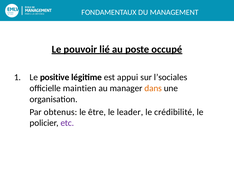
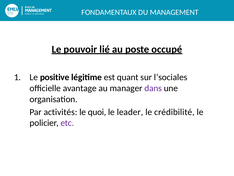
appui: appui -> quant
maintien: maintien -> avantage
dans colour: orange -> purple
obtenus: obtenus -> activités
être: être -> quoi
